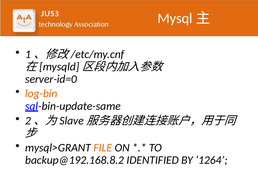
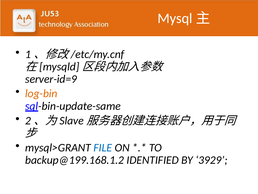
server-id=0: server-id=0 -> server-id=9
FILE colour: orange -> blue
backup@192.168.8.2: backup@192.168.8.2 -> backup@199.168.1.2
1264: 1264 -> 3929
